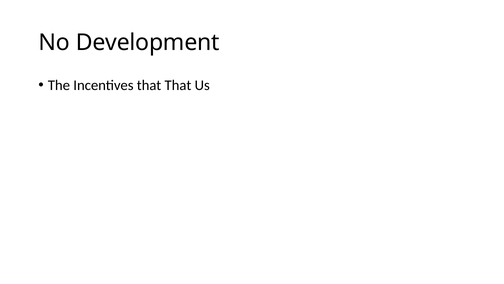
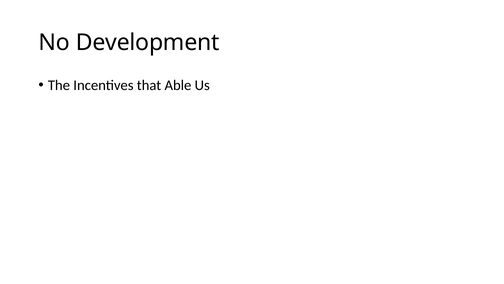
that That: That -> Able
